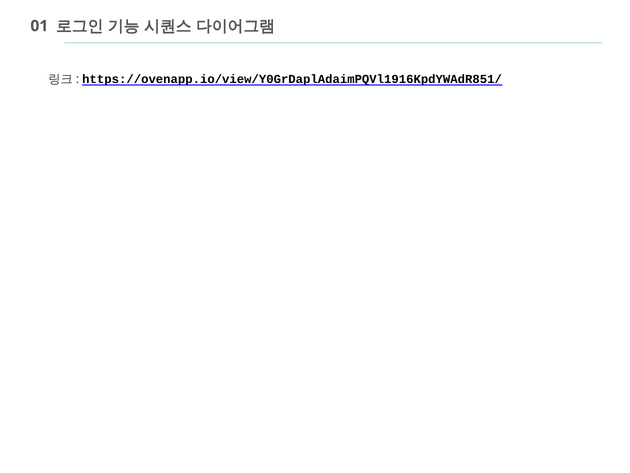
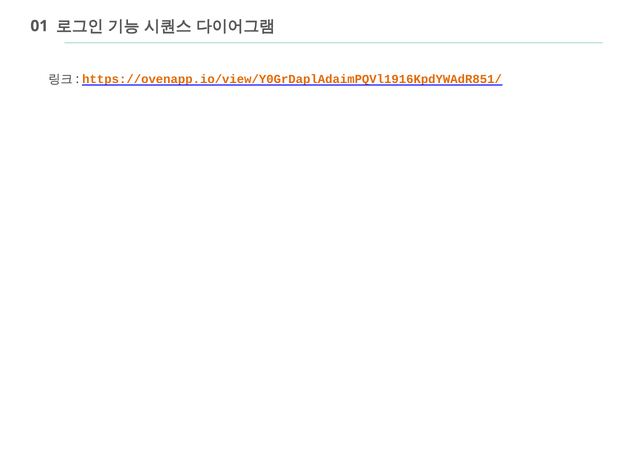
https://ovenapp.io/view/Y0GrDaplAdaimPQVl1916KpdYWAdR851/ colour: black -> orange
